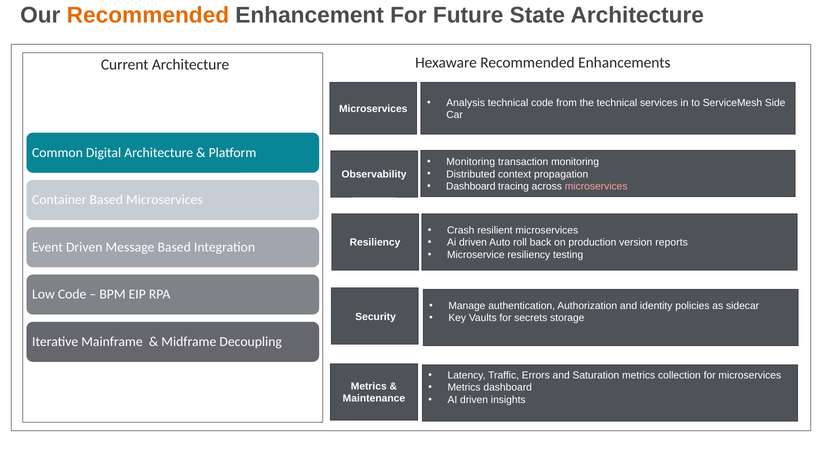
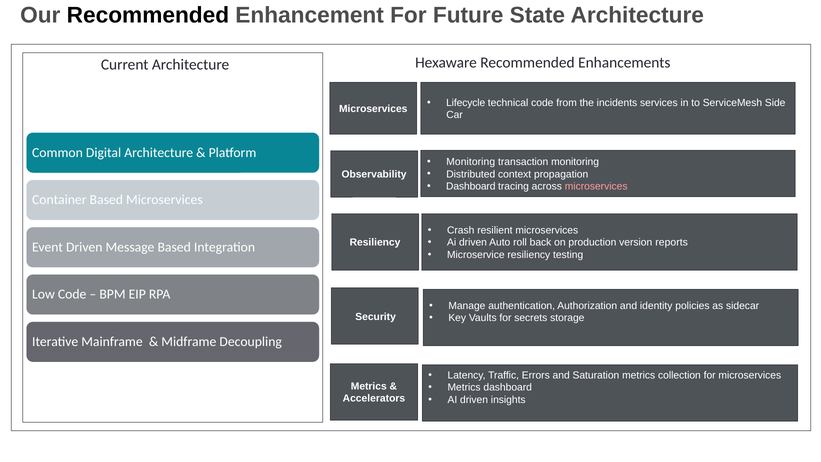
Recommended at (148, 15) colour: orange -> black
Analysis: Analysis -> Lifecycle
the technical: technical -> incidents
Maintenance: Maintenance -> Accelerators
